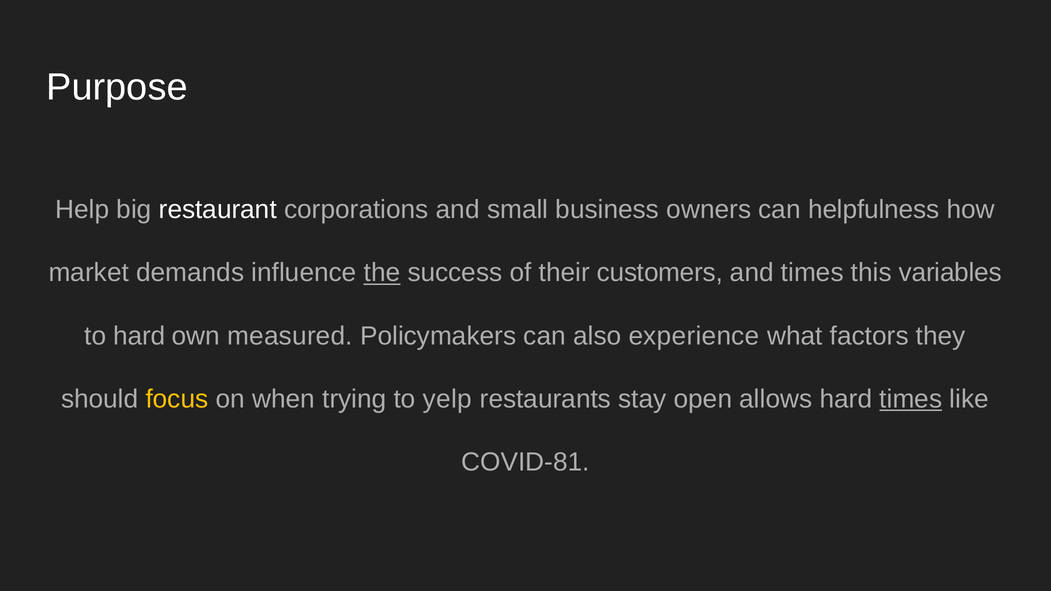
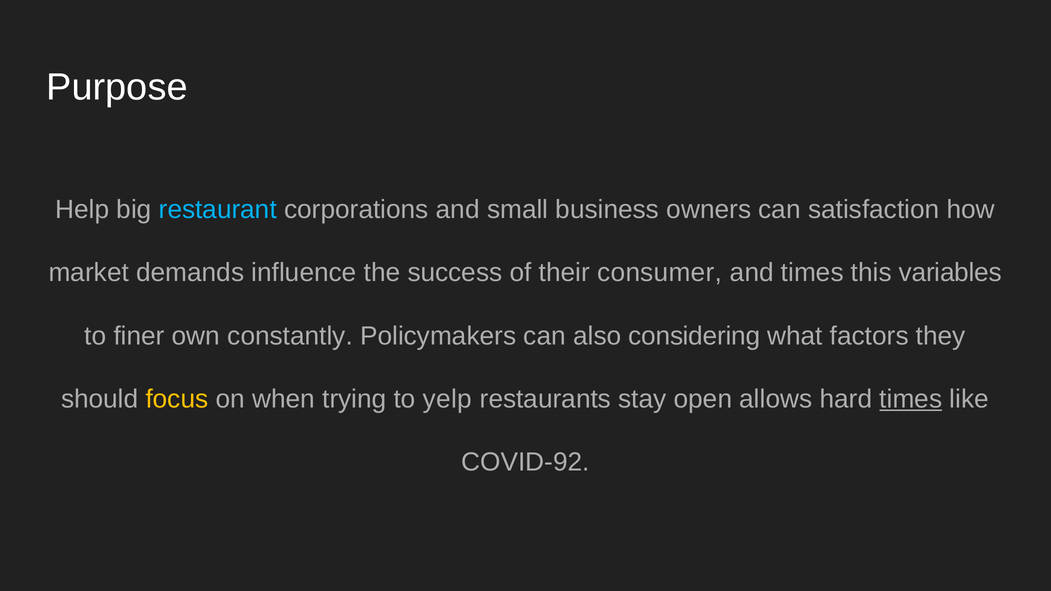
restaurant colour: white -> light blue
helpfulness: helpfulness -> satisfaction
the underline: present -> none
customers: customers -> consumer
to hard: hard -> finer
measured: measured -> constantly
experience: experience -> considering
COVID-81: COVID-81 -> COVID-92
